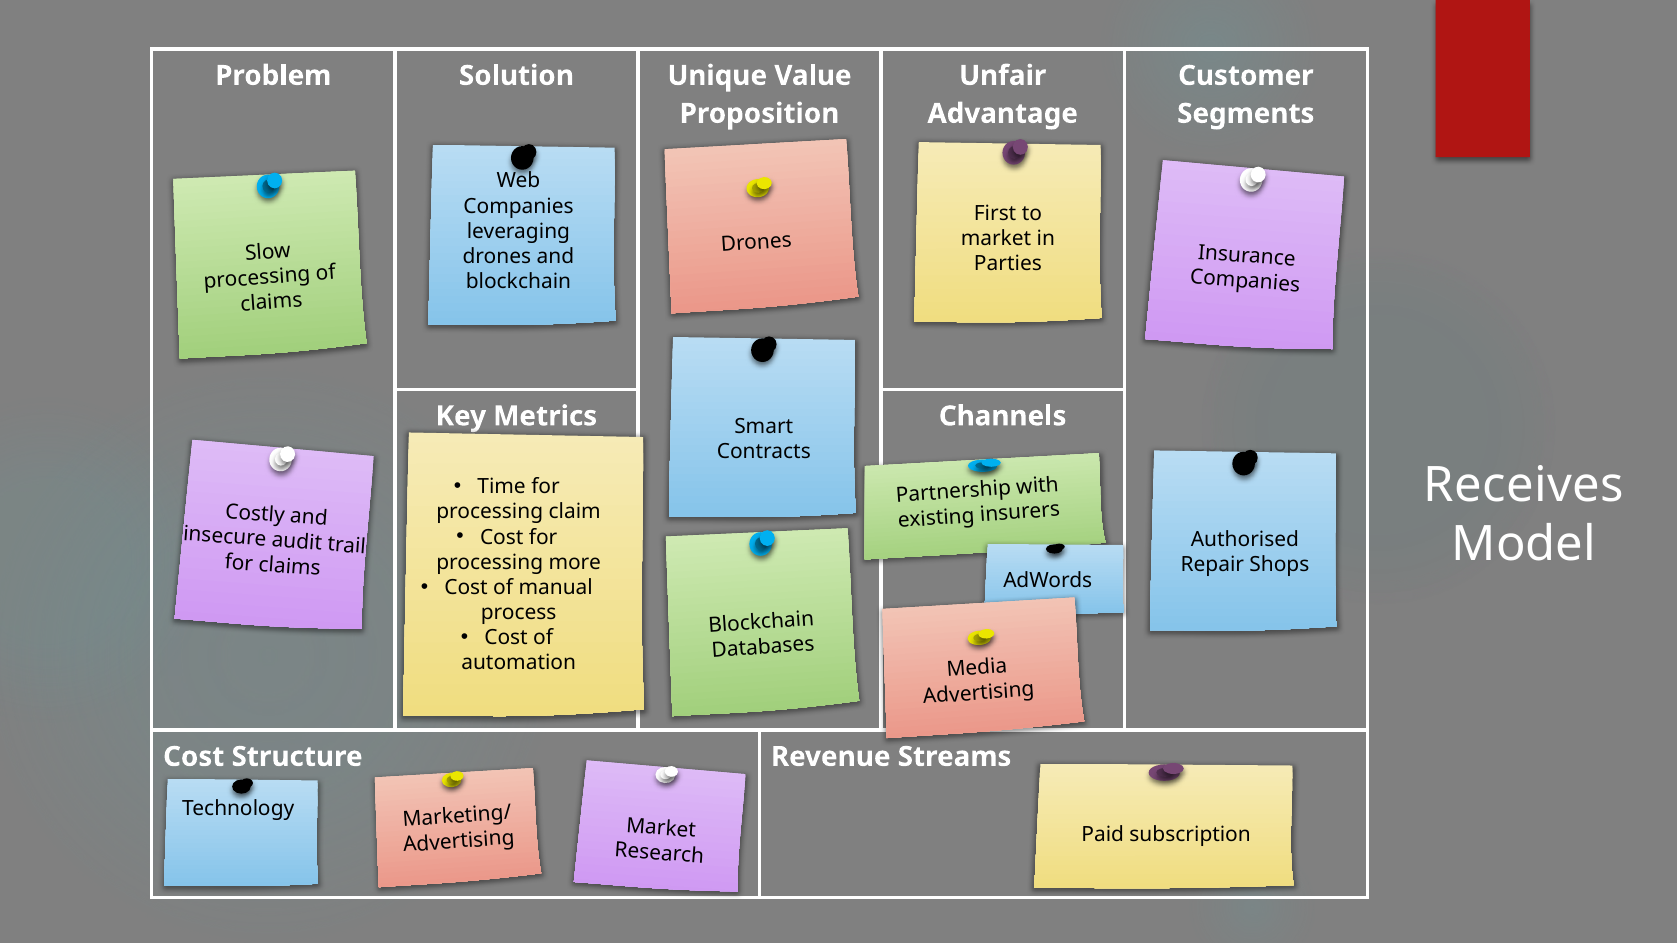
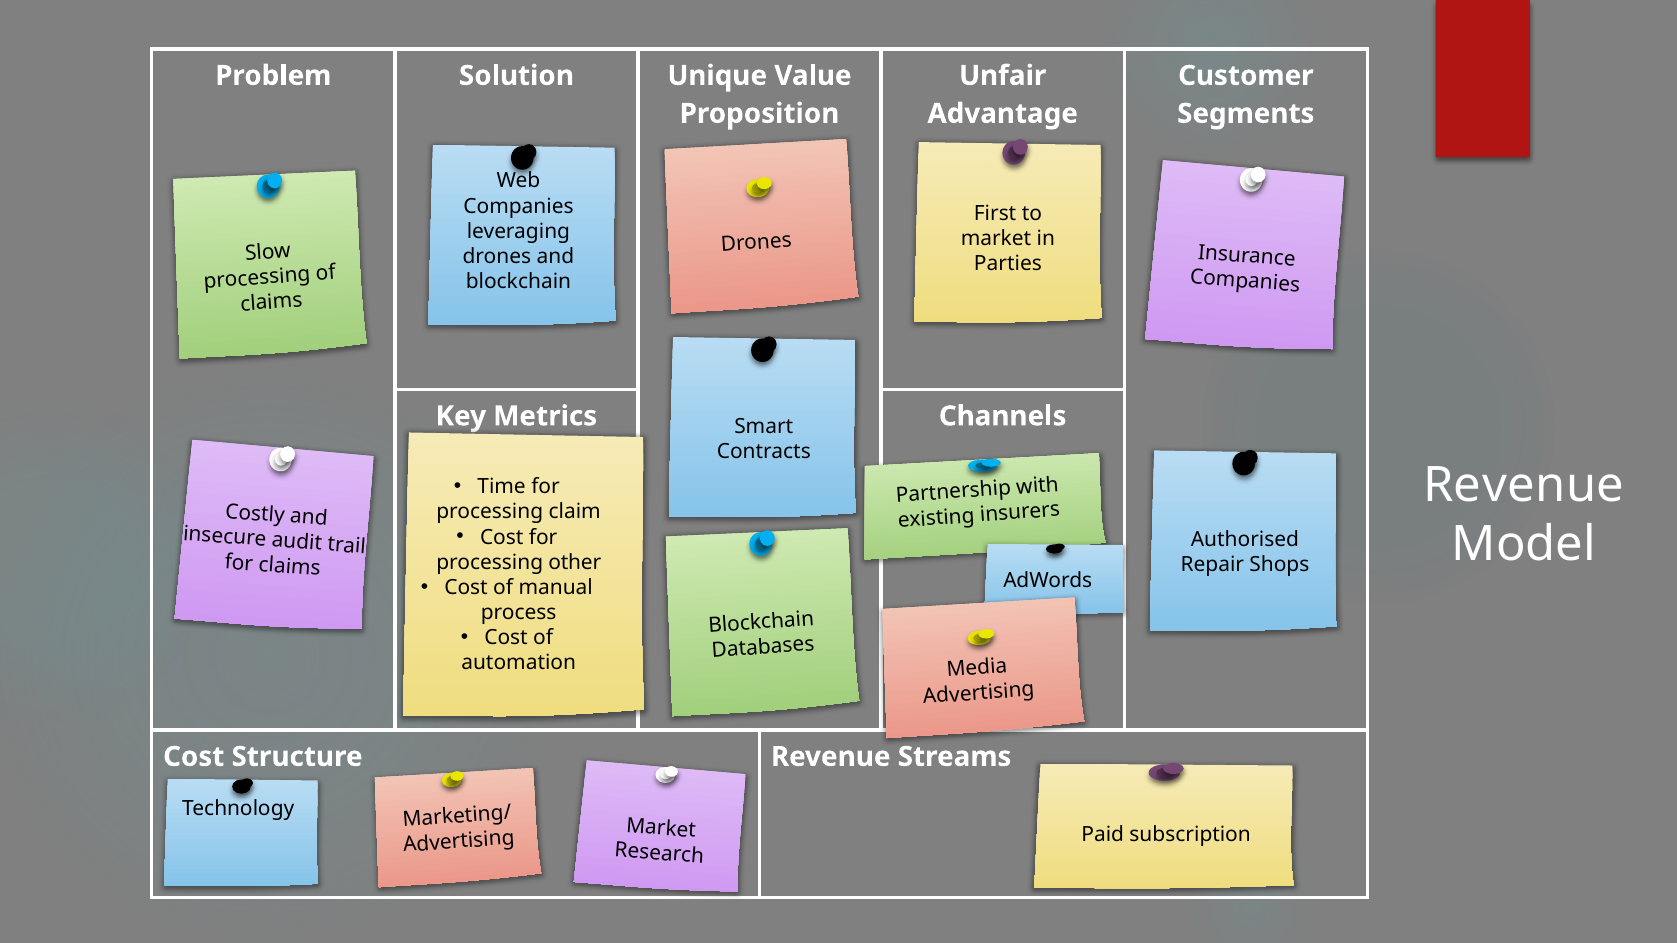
Receives at (1524, 486): Receives -> Revenue
more: more -> other
